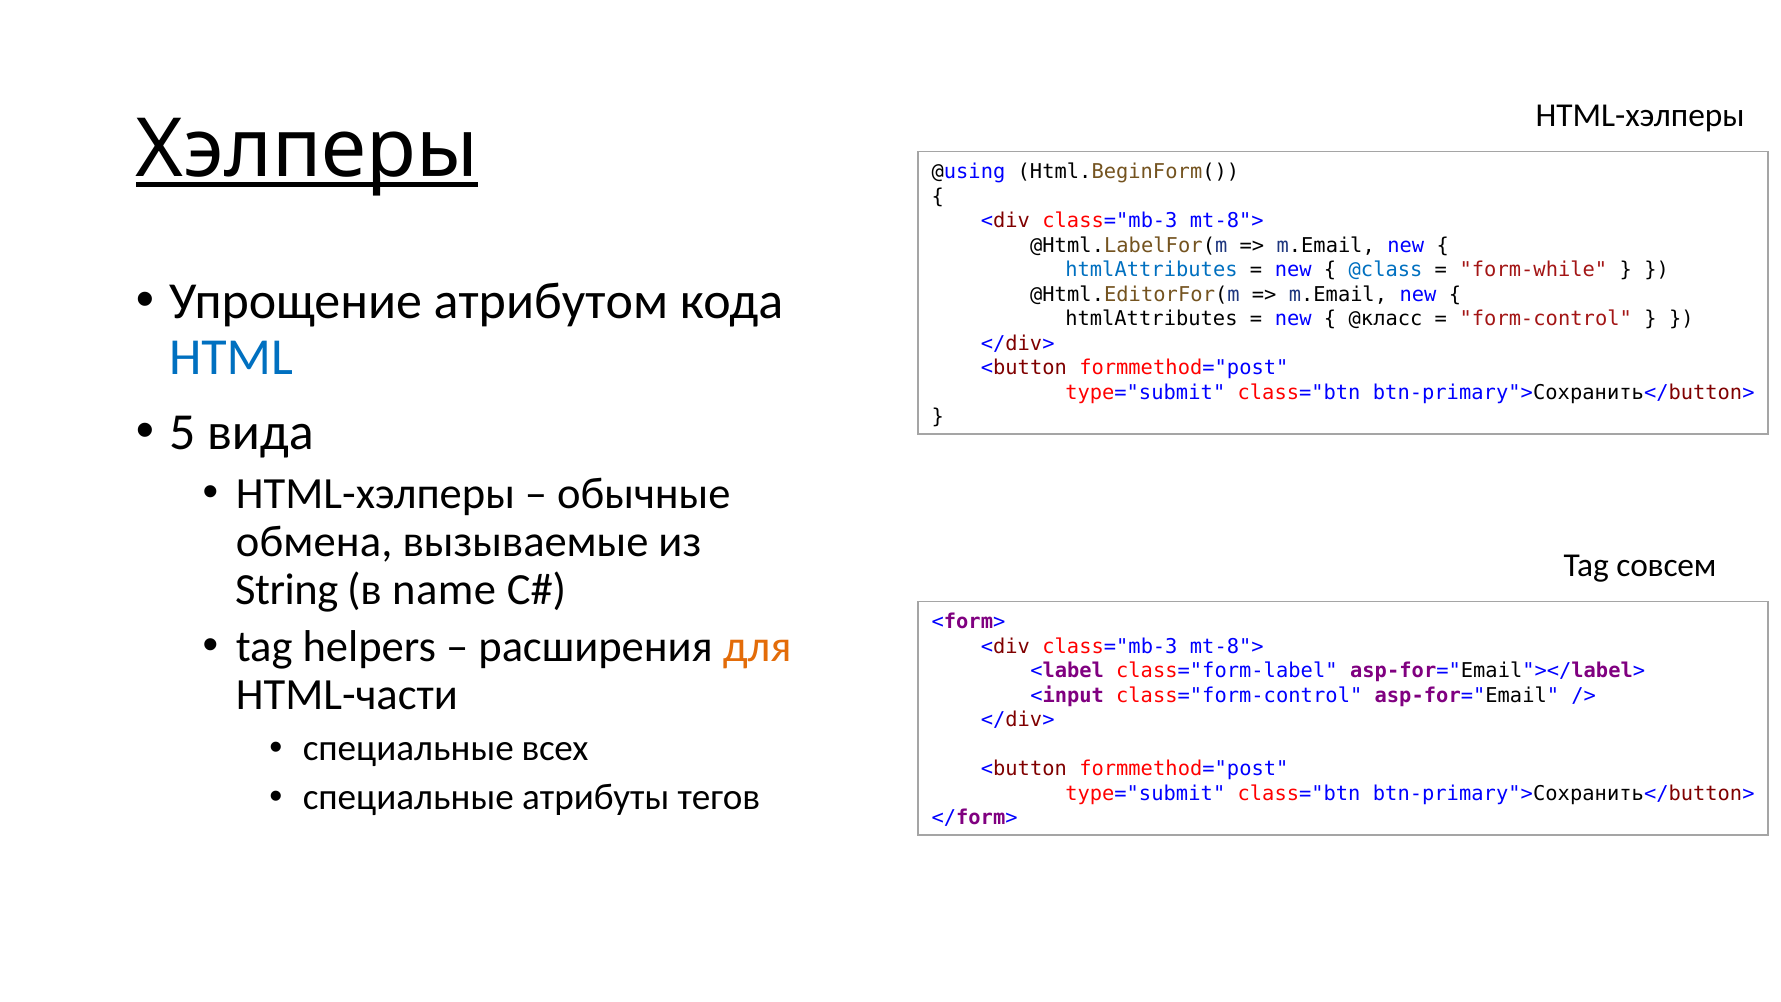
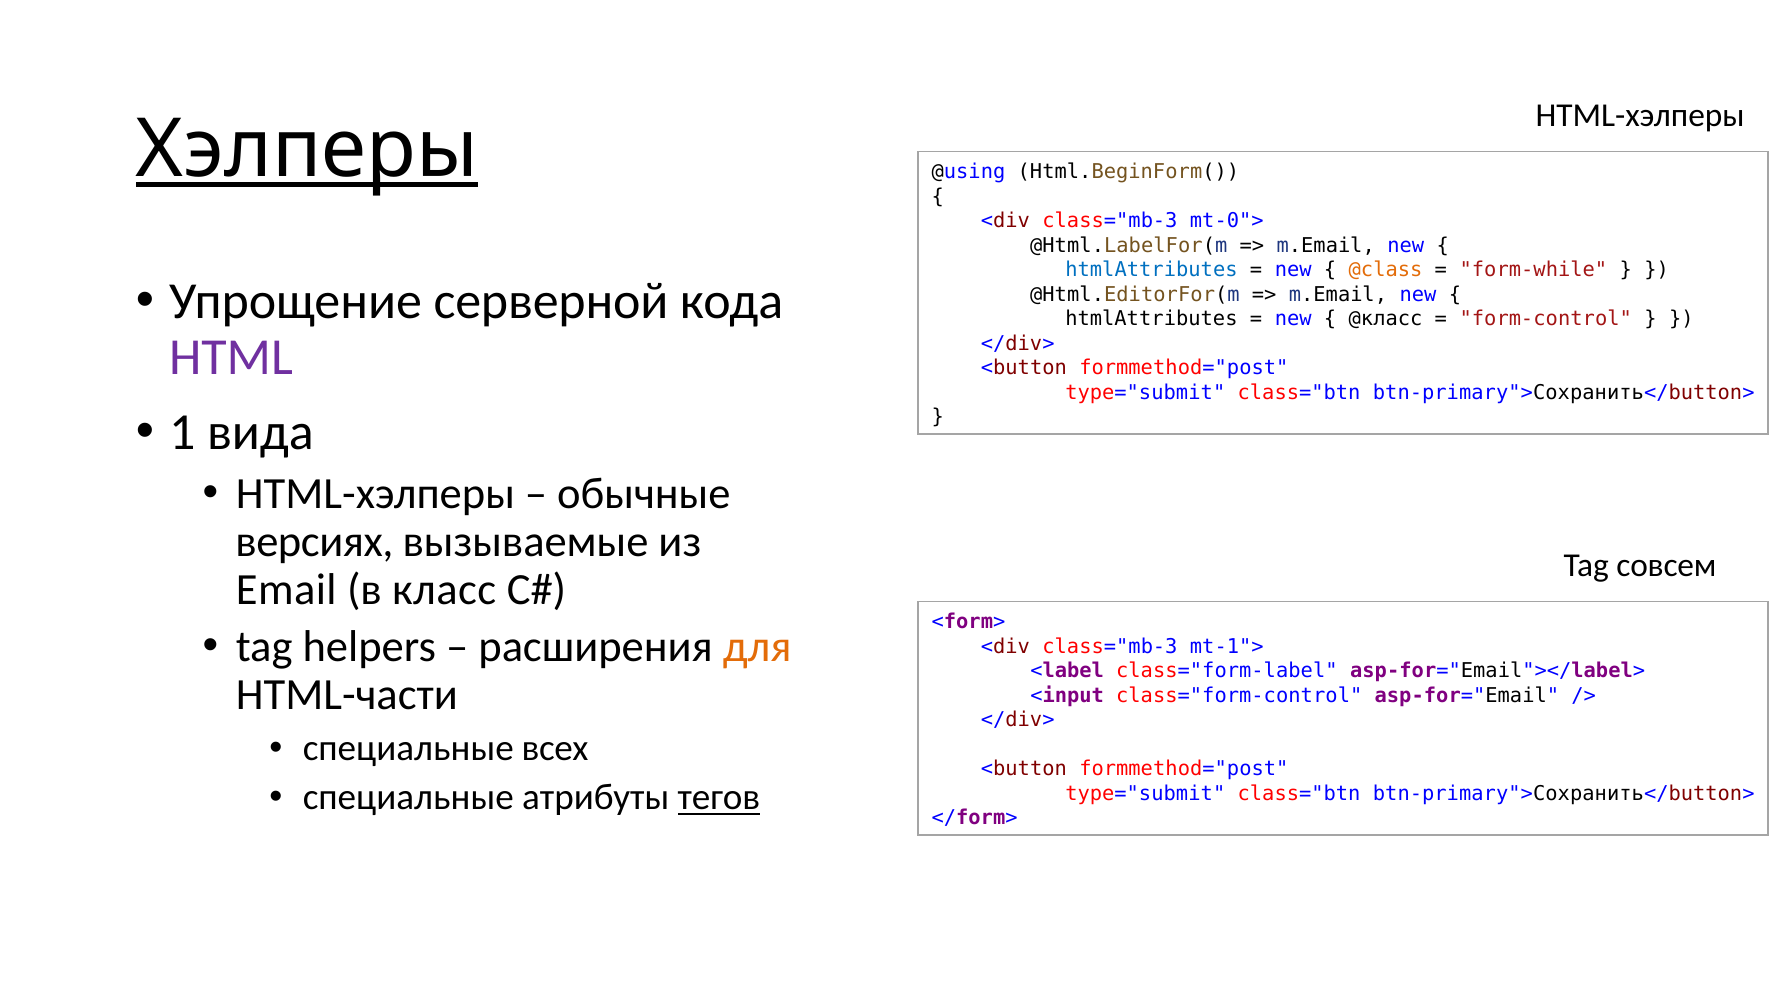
mt-8"> at (1227, 221): mt-8"> -> mt-0">
@class colour: blue -> orange
атрибутом: атрибутом -> серверной
HTML colour: blue -> purple
5: 5 -> 1
обмена: обмена -> версиях
String: String -> Email
name: name -> класс
mt-8"> at (1227, 646): mt-8"> -> mt-1">
тегов underline: none -> present
